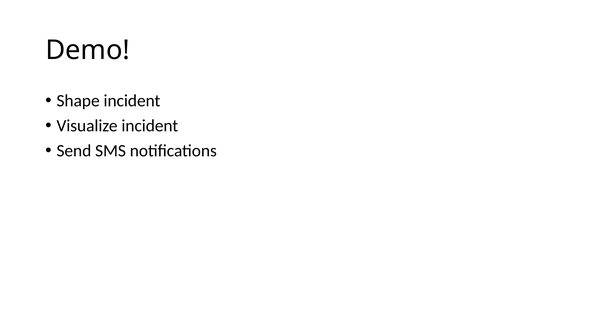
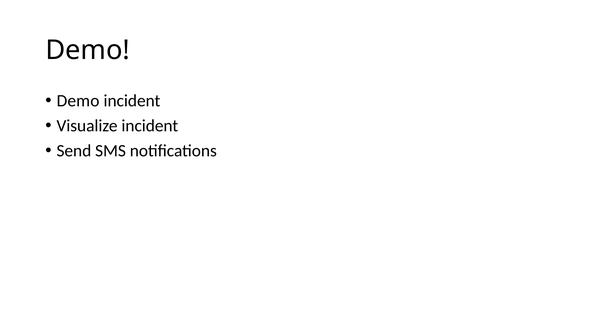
Shape at (78, 101): Shape -> Demo
